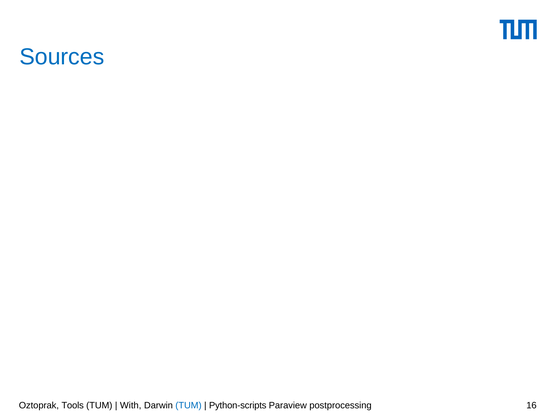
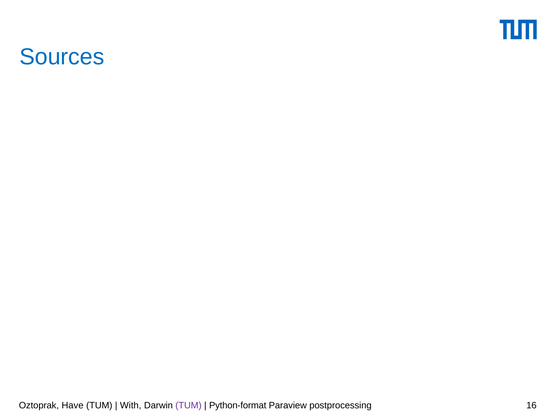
Tools: Tools -> Have
TUM at (189, 405) colour: blue -> purple
Python-scripts: Python-scripts -> Python-format
